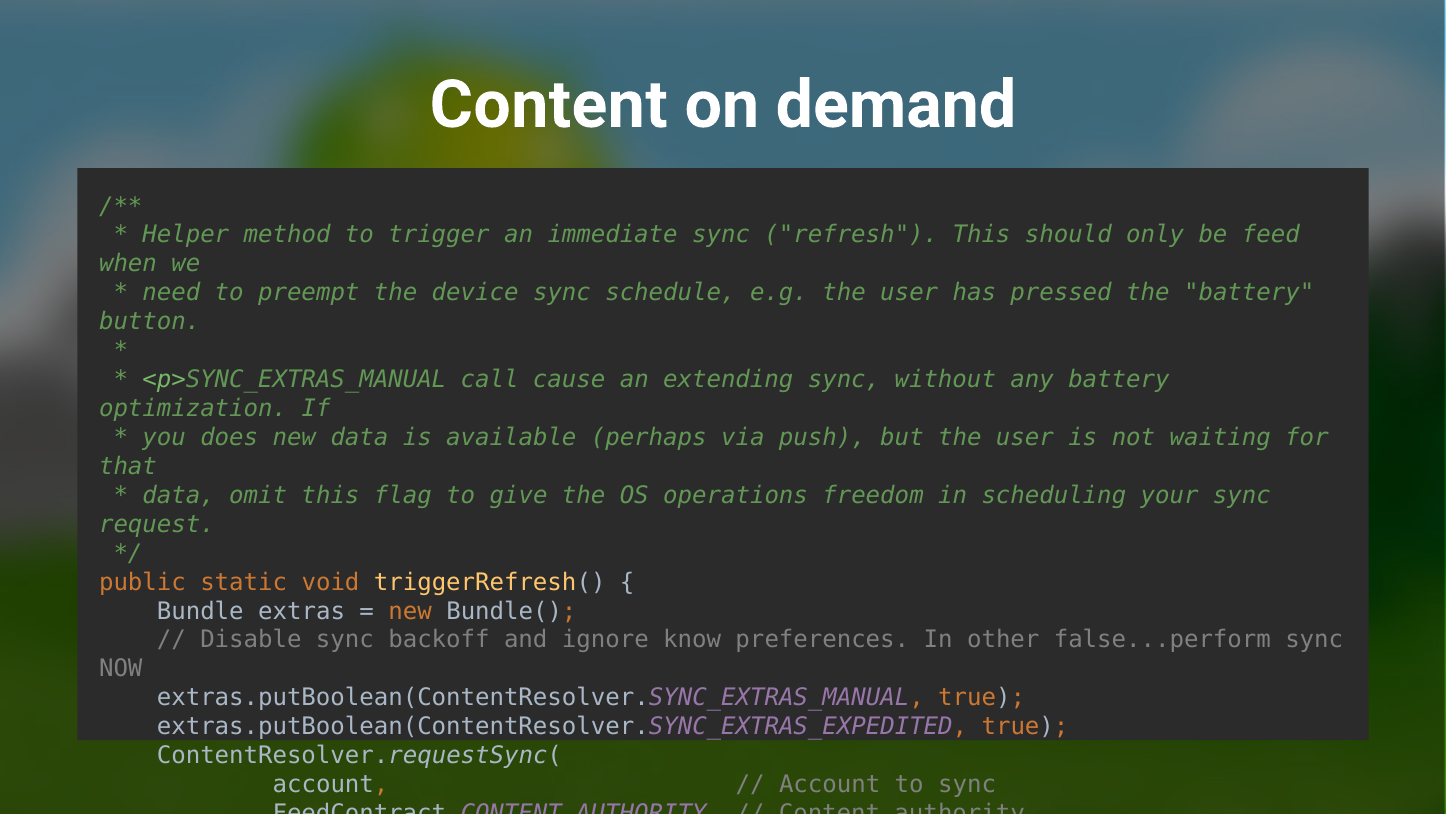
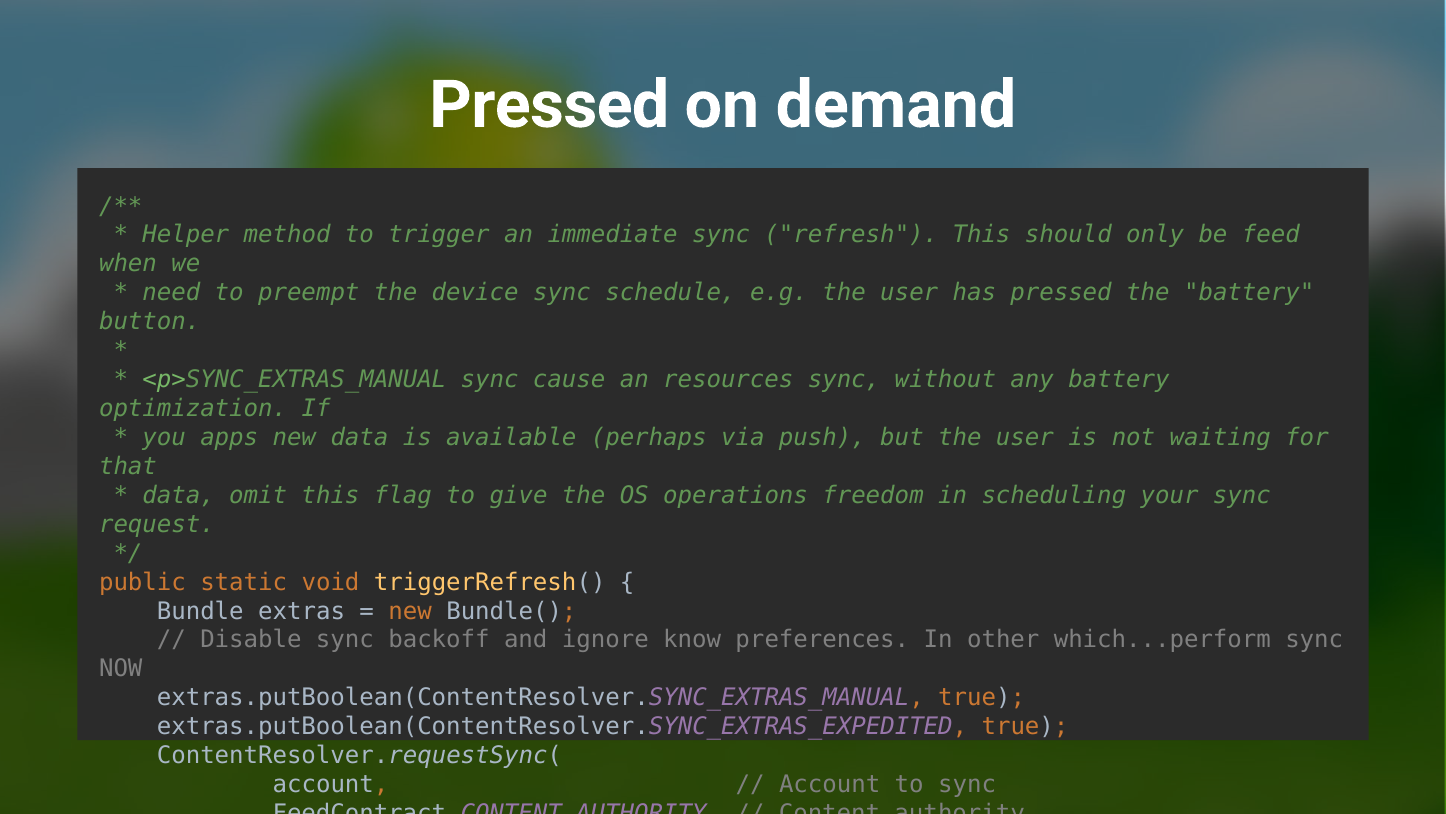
Content at (549, 105): Content -> Pressed
<p>SYNC_EXTRAS_MANUAL call: call -> sync
extending: extending -> resources
does: does -> apps
false...perform: false...perform -> which...perform
